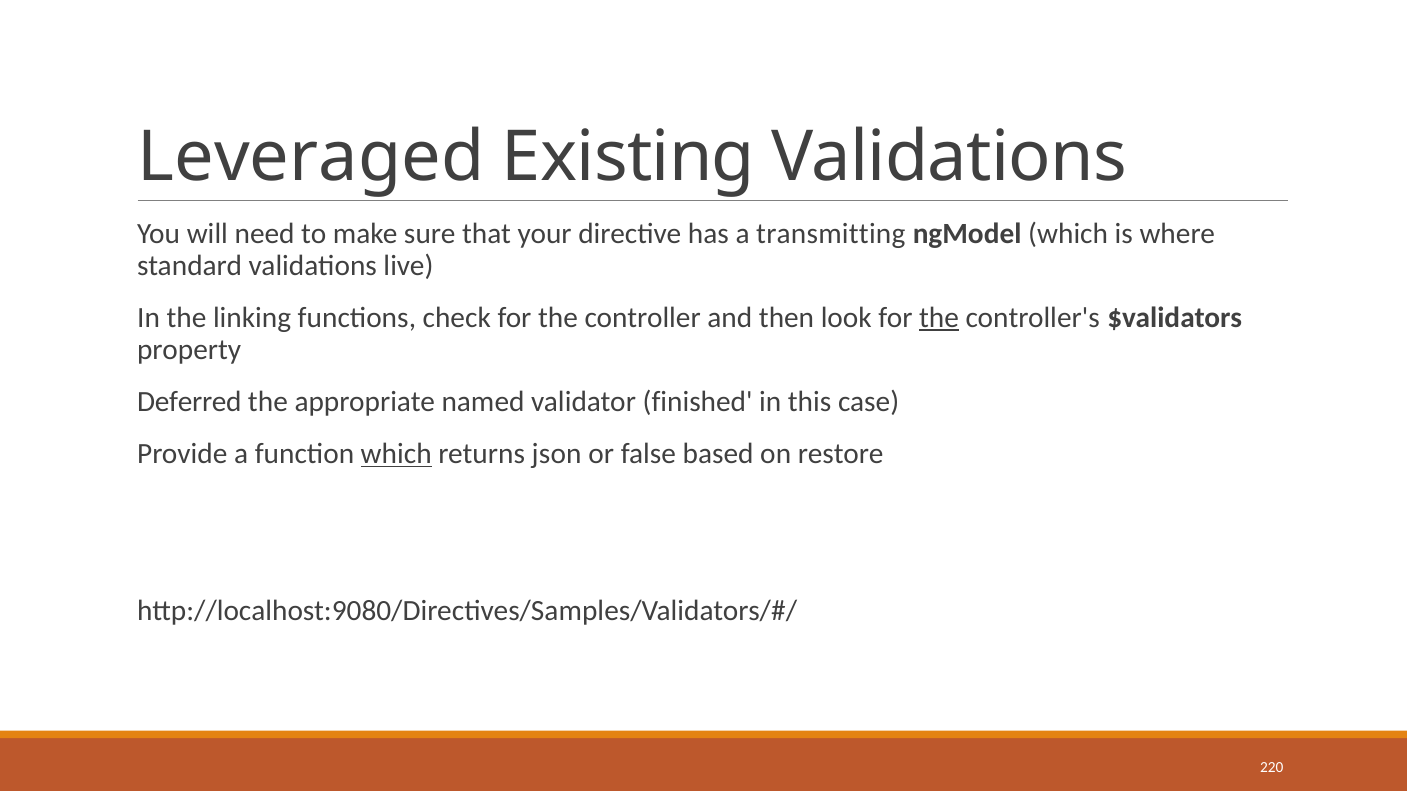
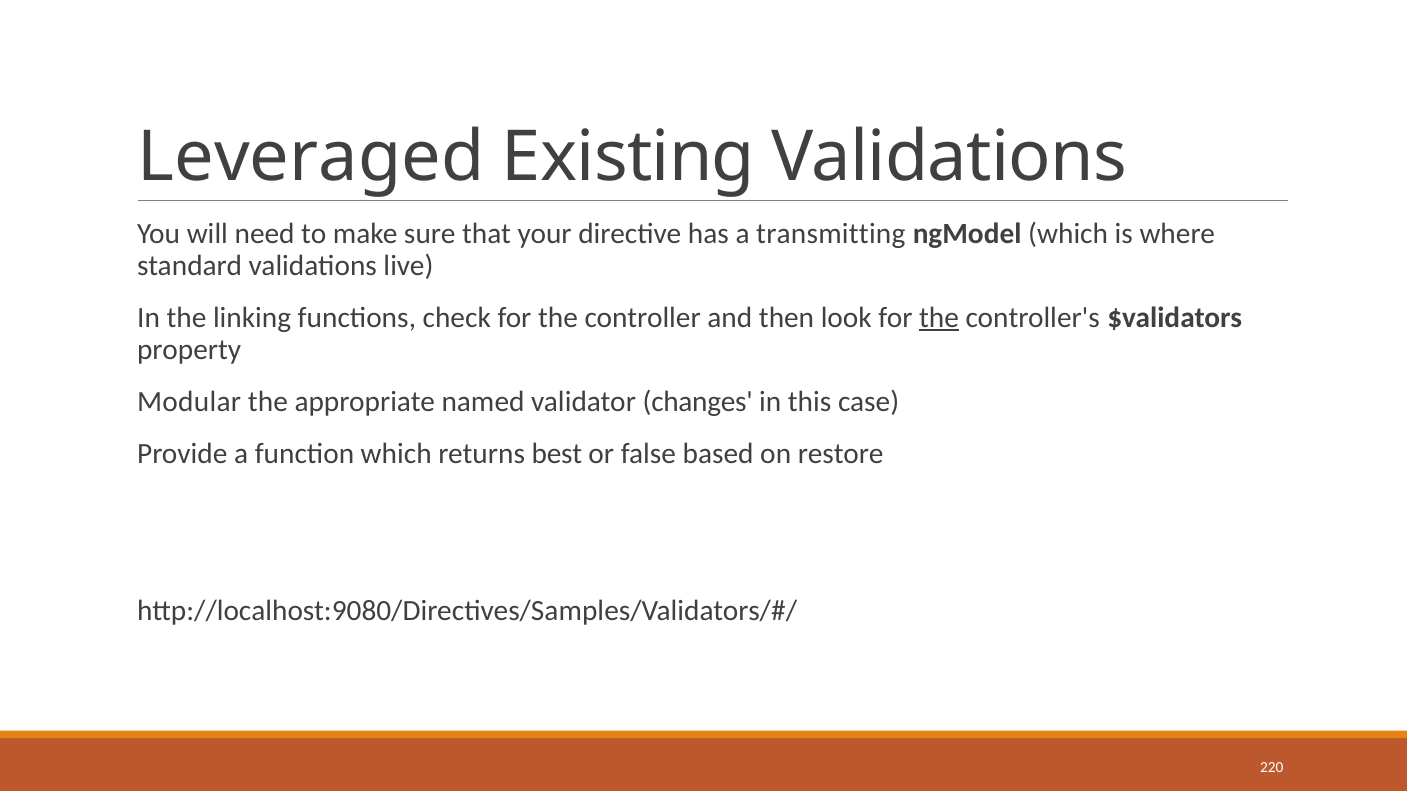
Deferred: Deferred -> Modular
finished: finished -> changes
which at (396, 454) underline: present -> none
json: json -> best
